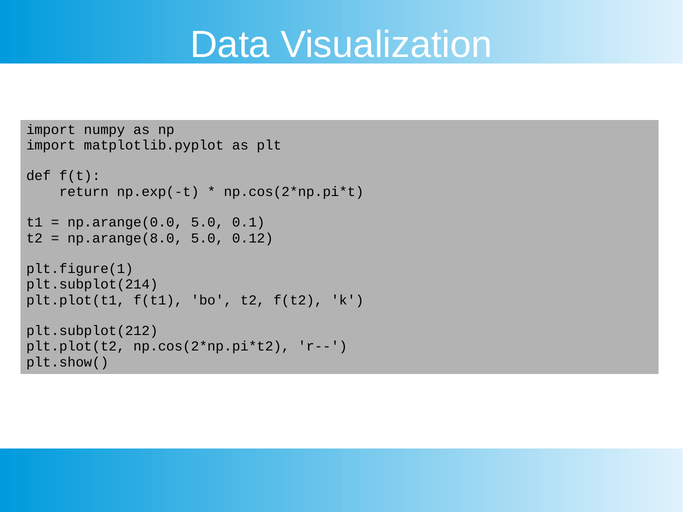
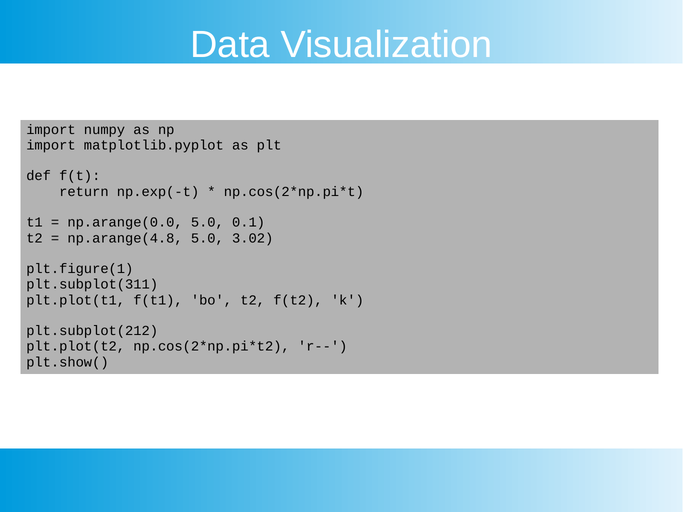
np.arange(8.0: np.arange(8.0 -> np.arange(4.8
0.12: 0.12 -> 3.02
plt.subplot(214: plt.subplot(214 -> plt.subplot(311
